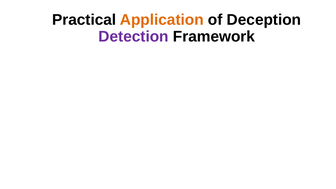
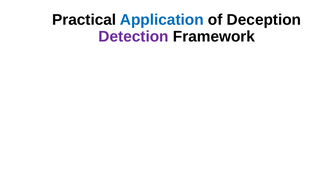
Application colour: orange -> blue
